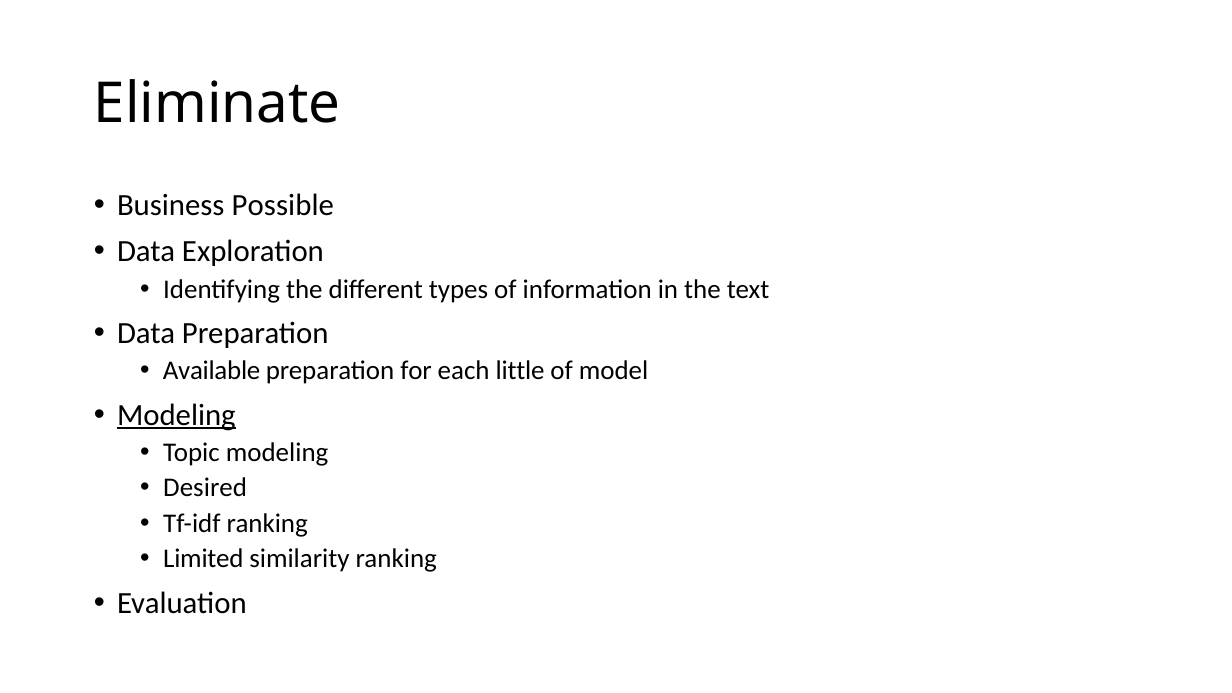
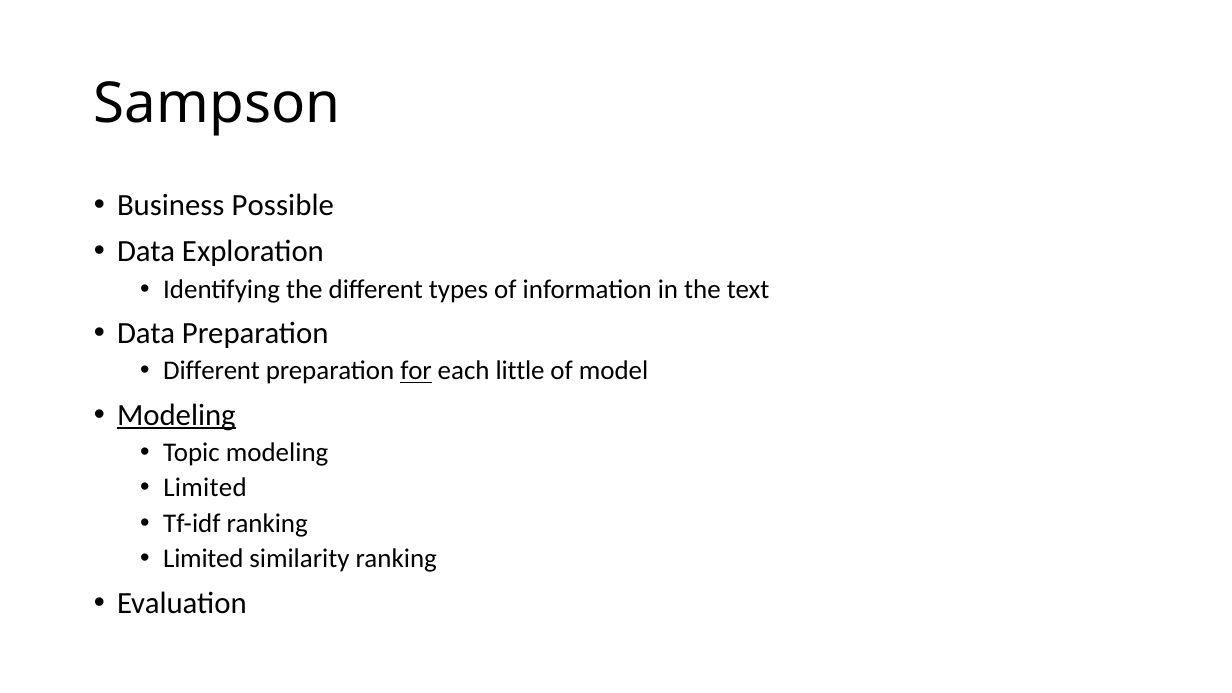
Eliminate: Eliminate -> Sampson
Available at (212, 371): Available -> Different
for underline: none -> present
Desired at (205, 488): Desired -> Limited
